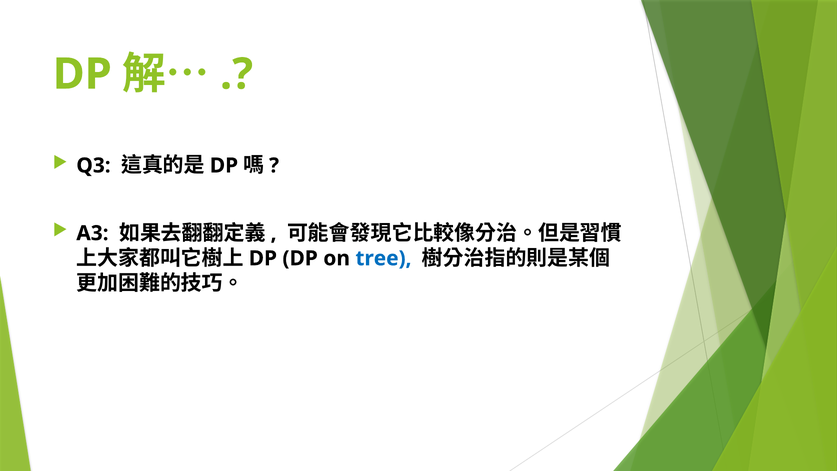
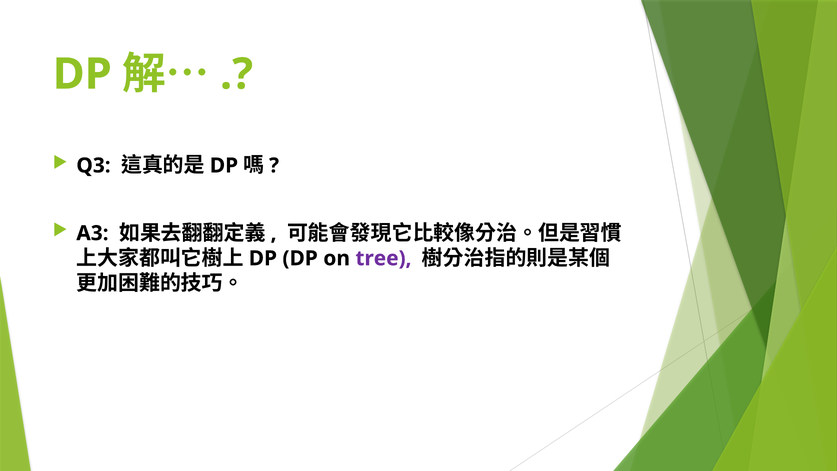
tree colour: blue -> purple
